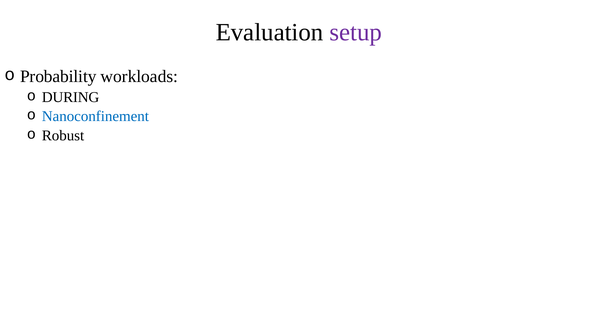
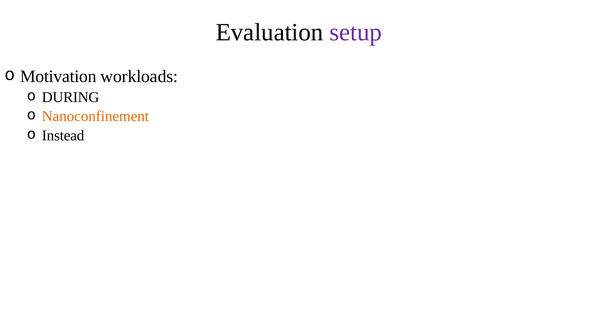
Probability: Probability -> Motivation
Nanoconfinement colour: blue -> orange
Robust: Robust -> Instead
